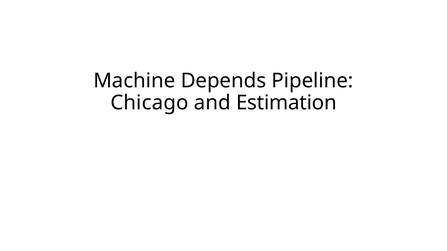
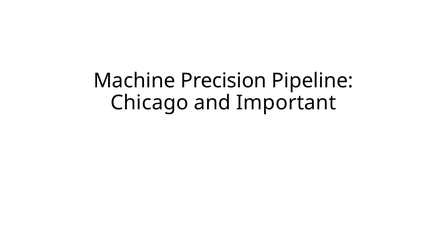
Depends: Depends -> Precision
Estimation: Estimation -> Important
